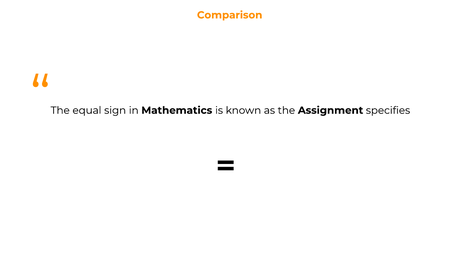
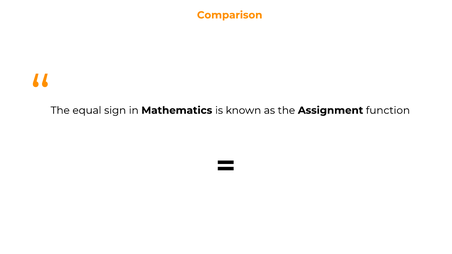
specifies: specifies -> function
